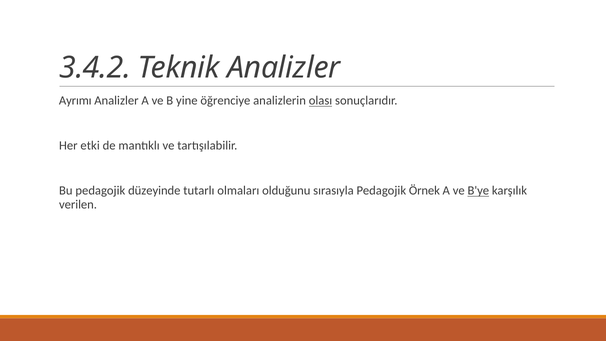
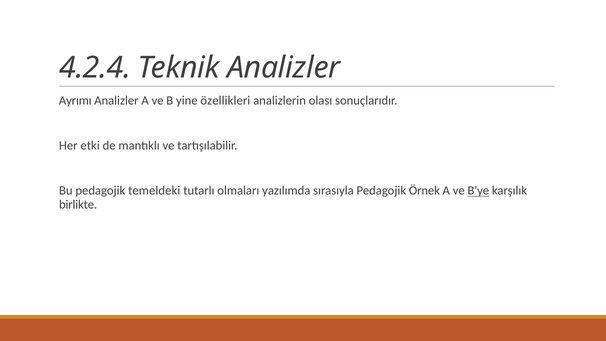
3.4.2: 3.4.2 -> 4.2.4
öğrenciye: öğrenciye -> özellikleri
olası underline: present -> none
düzeyinde: düzeyinde -> temeldeki
olduğunu: olduğunu -> yazılımda
verilen: verilen -> birlikte
